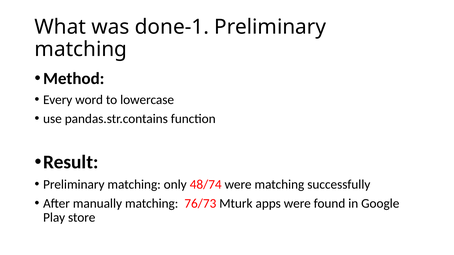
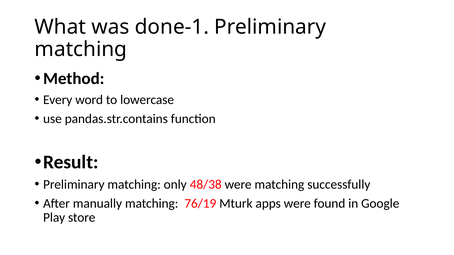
48/74: 48/74 -> 48/38
76/73: 76/73 -> 76/19
